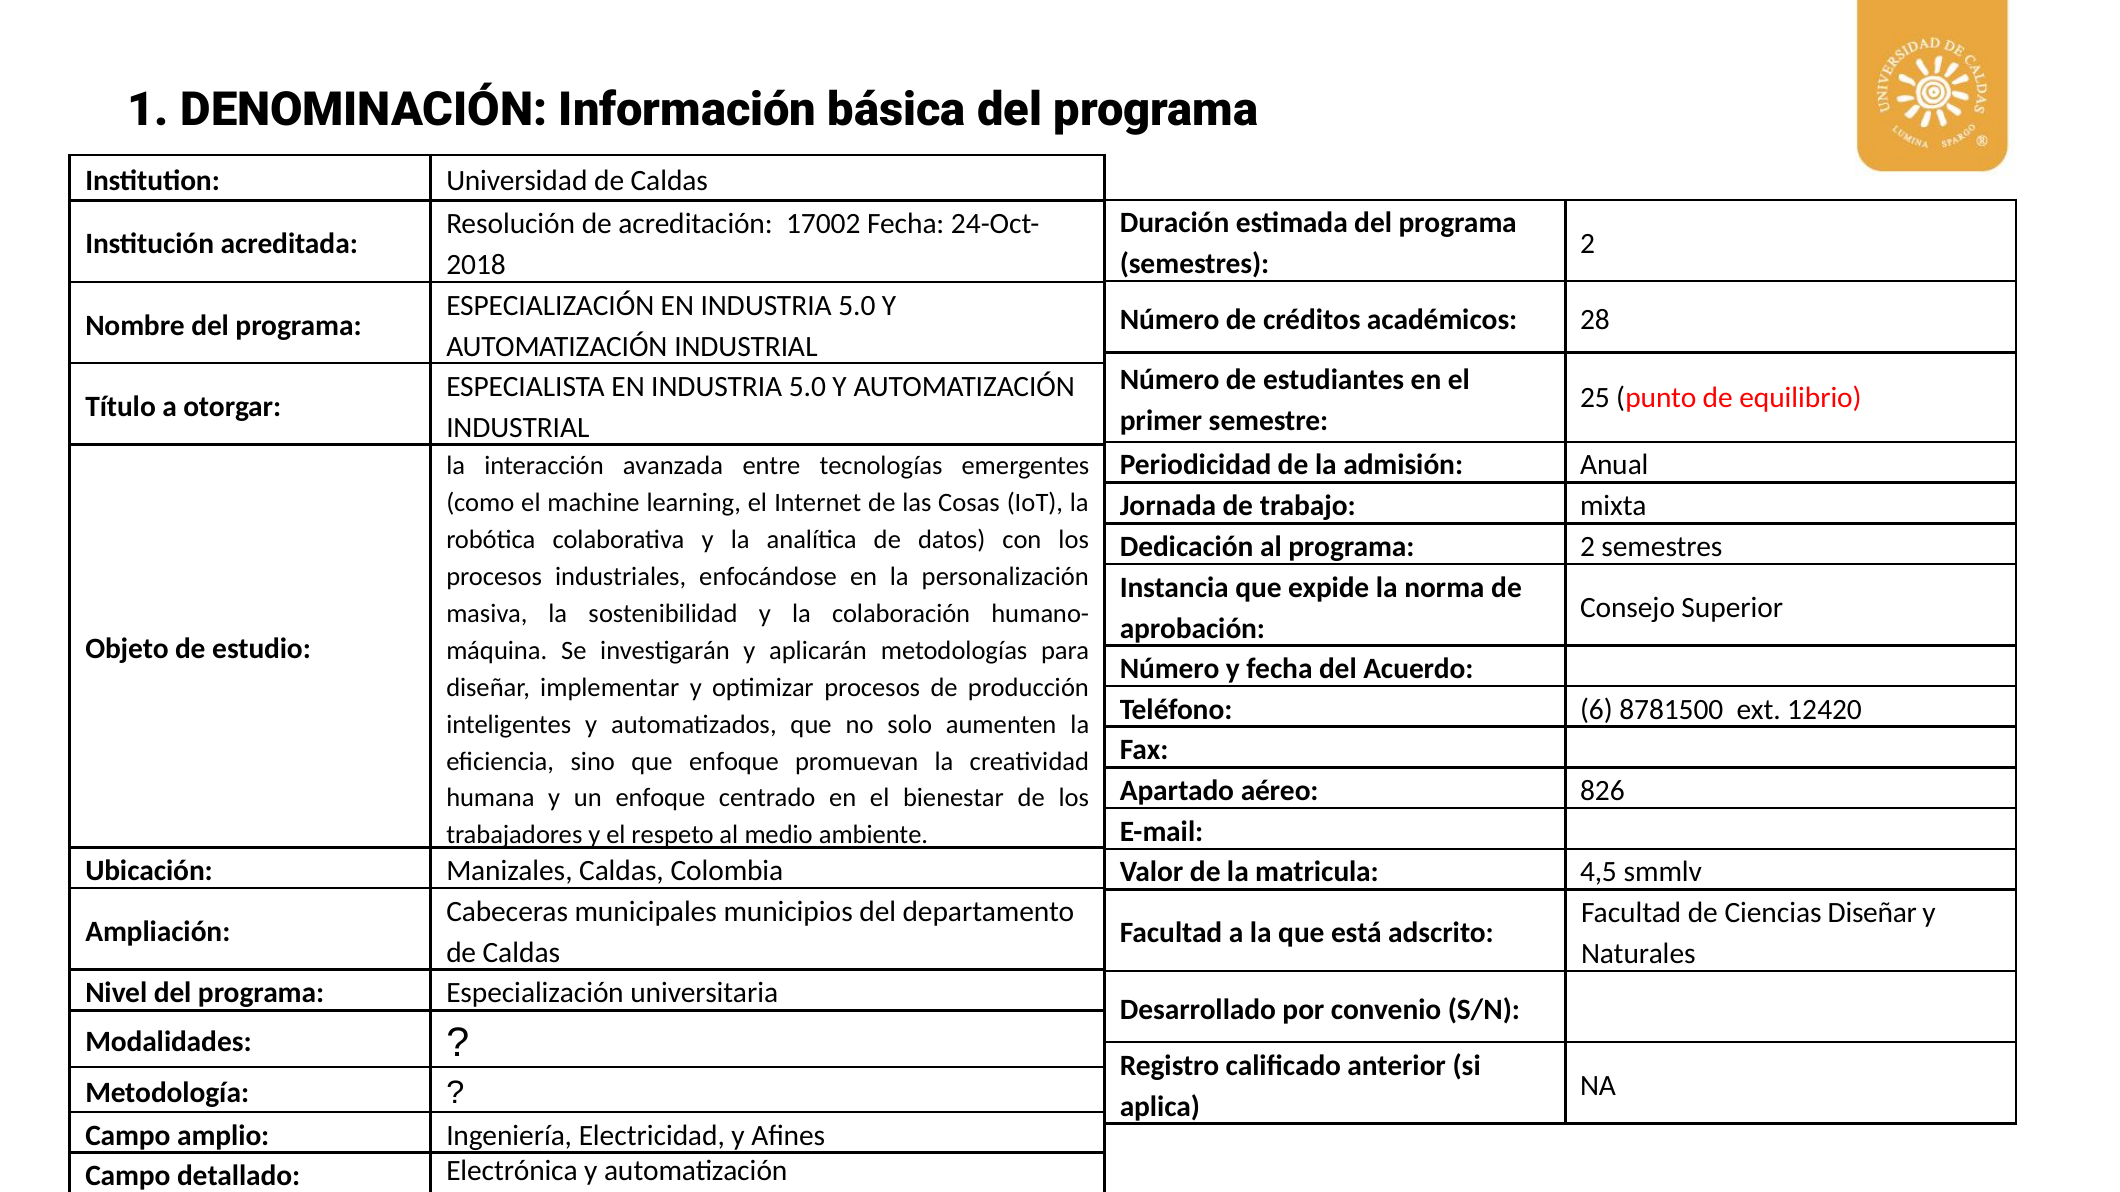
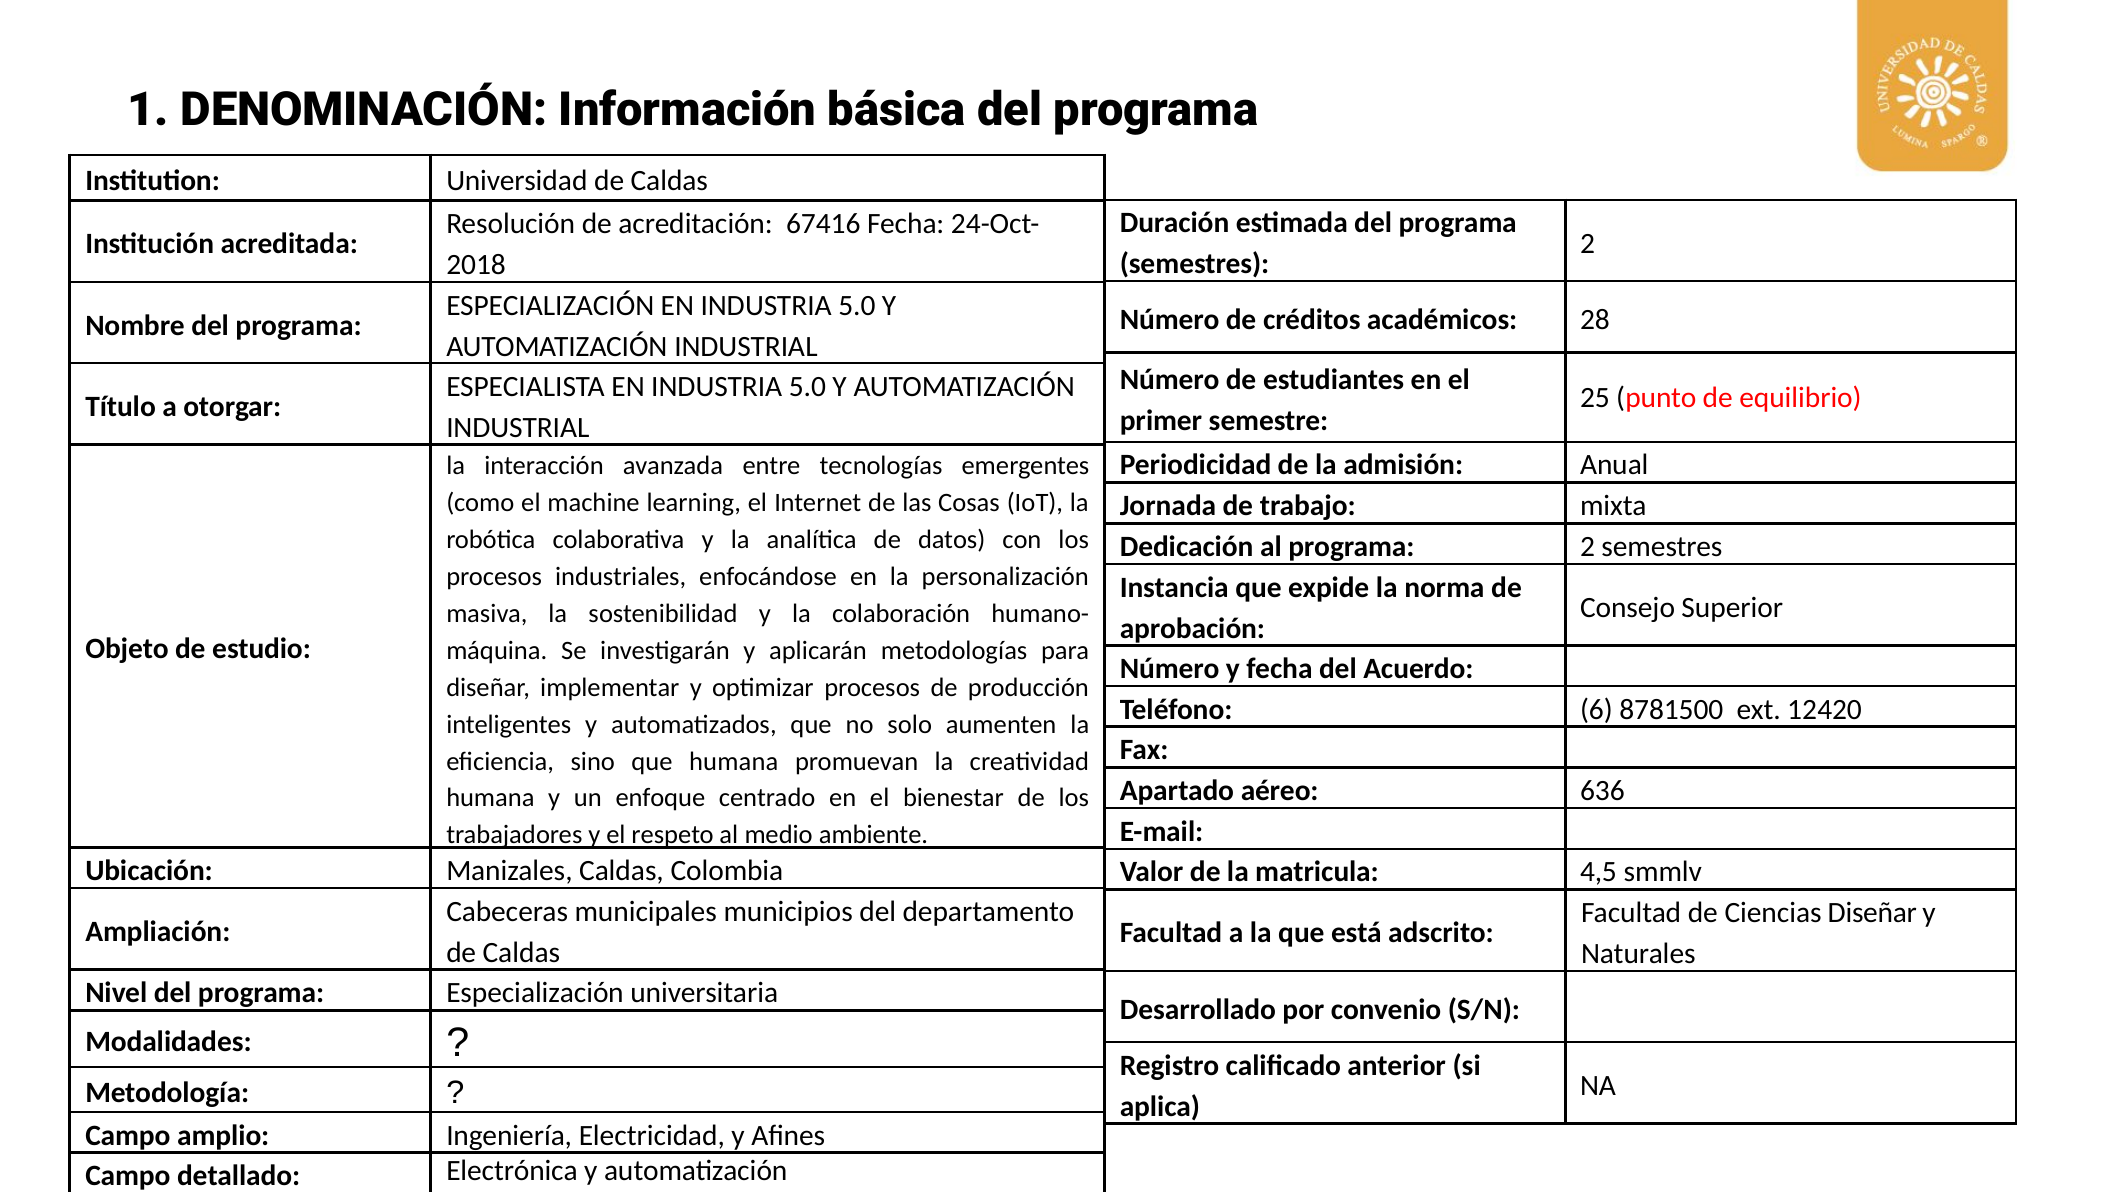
17002: 17002 -> 67416
que enfoque: enfoque -> humana
826: 826 -> 636
